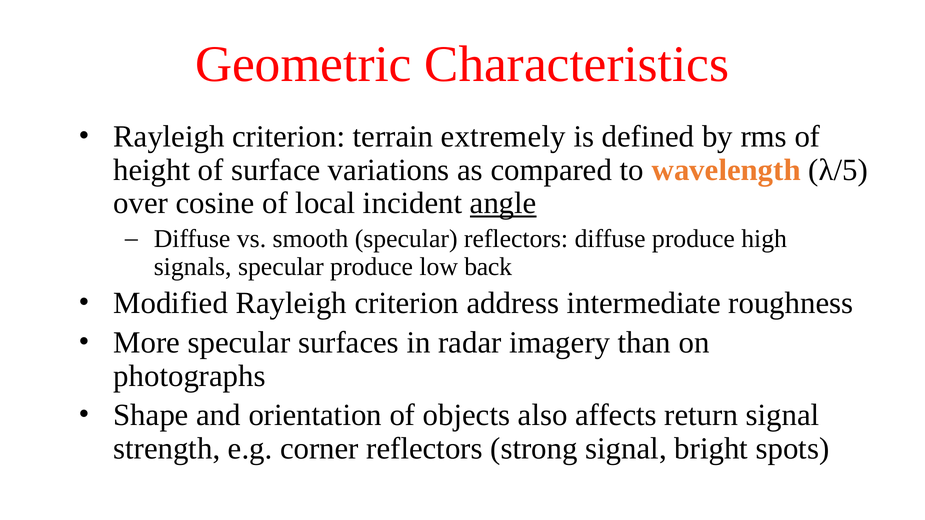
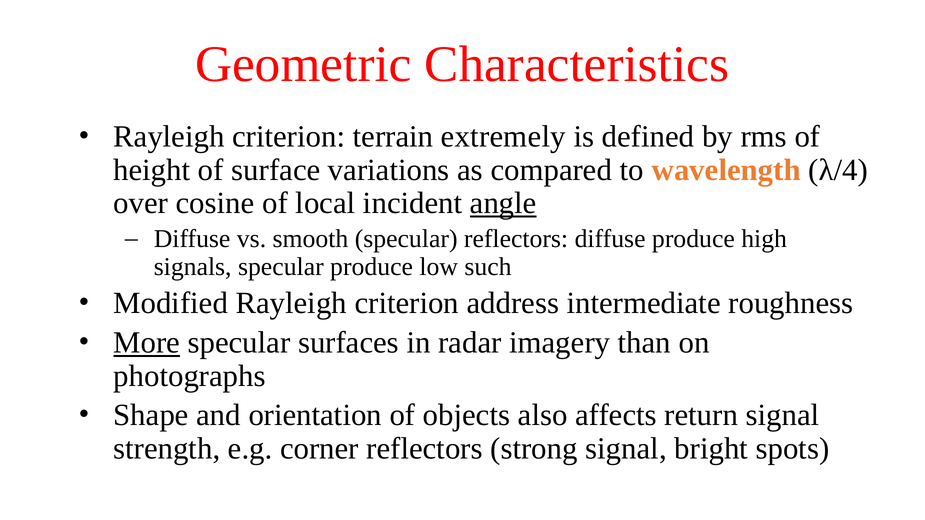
λ/5: λ/5 -> λ/4
back: back -> such
More underline: none -> present
